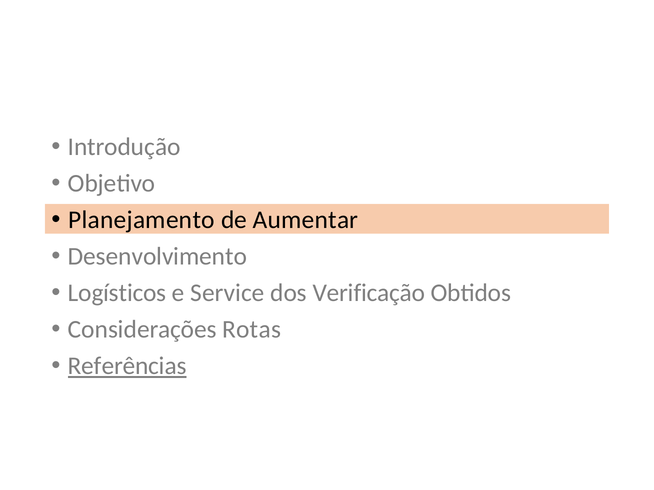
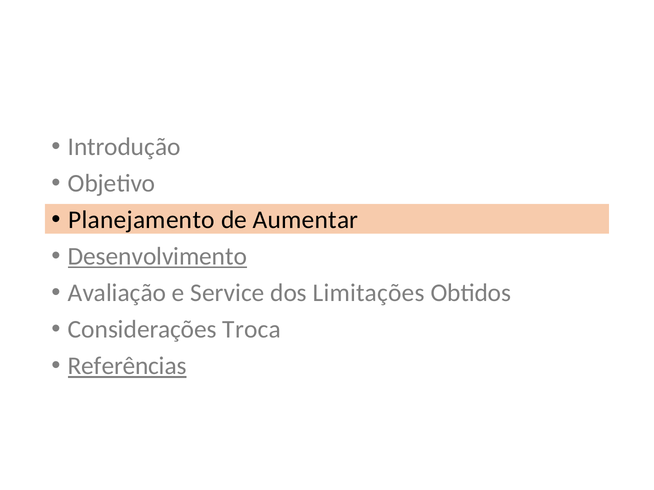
Desenvolvimento underline: none -> present
Logísticos: Logísticos -> Avaliação
Verificação: Verificação -> Limitações
Rotas: Rotas -> Troca
